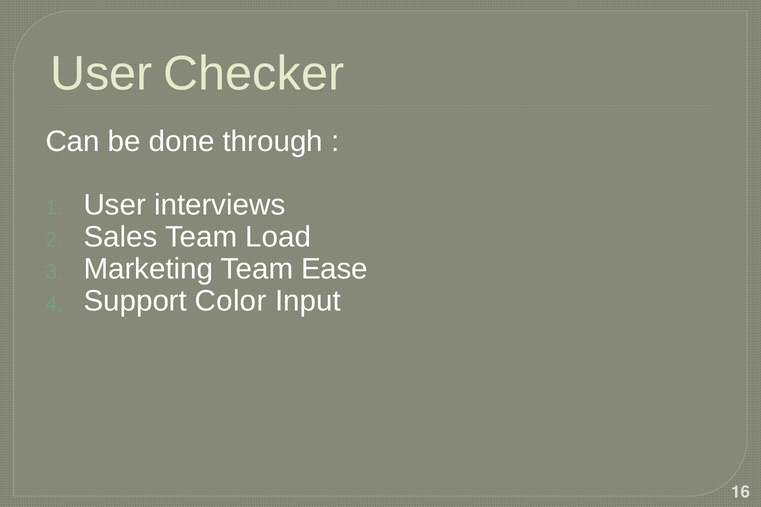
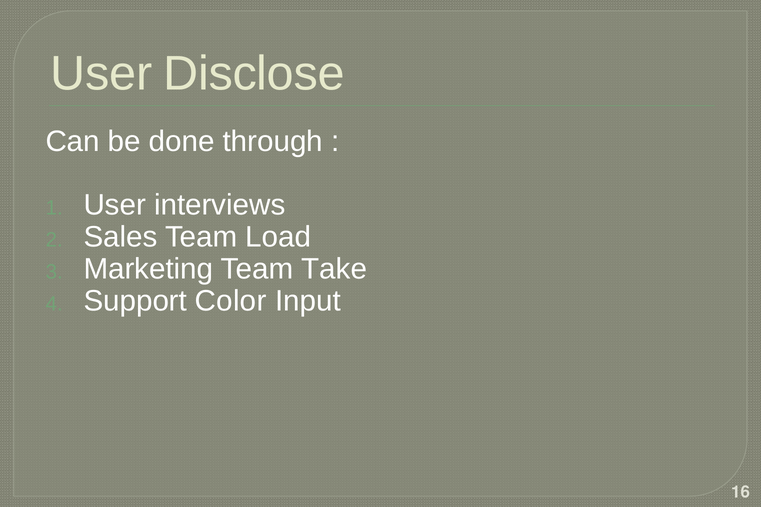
Checker: Checker -> Disclose
Ease: Ease -> Take
